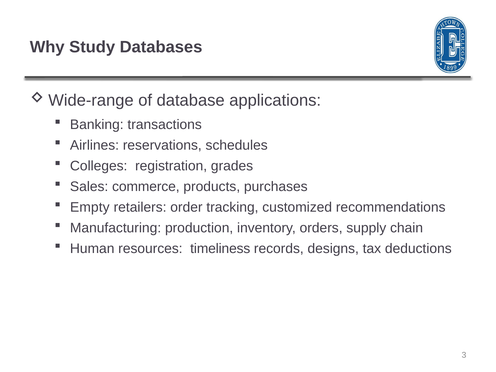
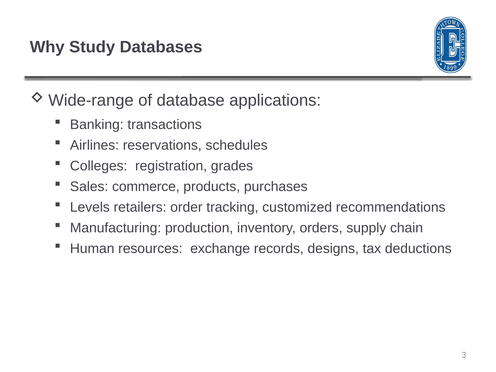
Empty: Empty -> Levels
timeliness: timeliness -> exchange
